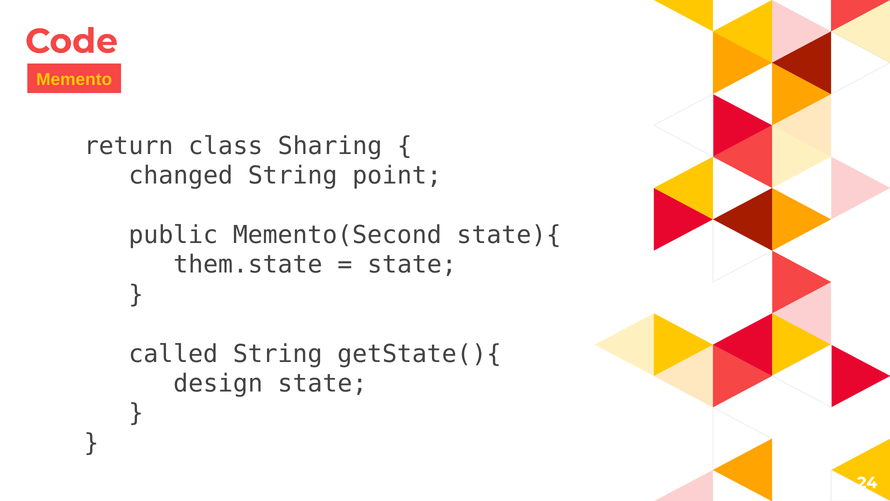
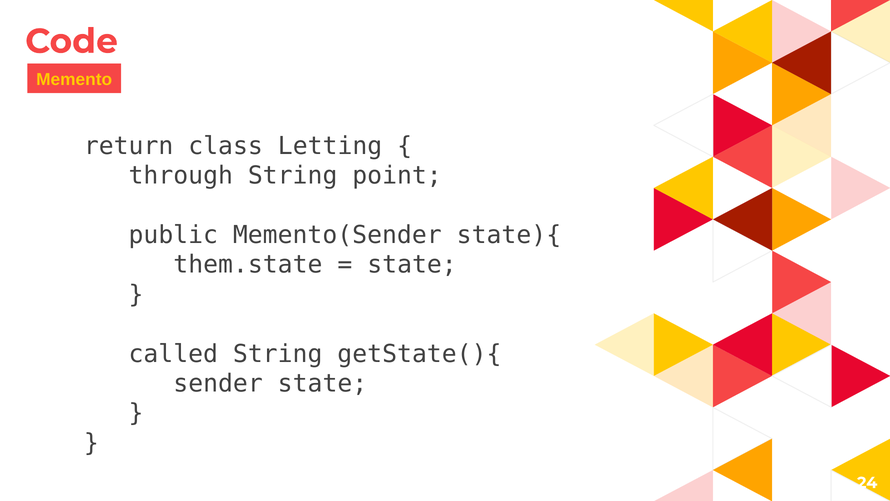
Sharing: Sharing -> Letting
changed: changed -> through
Memento(Second: Memento(Second -> Memento(Sender
design: design -> sender
